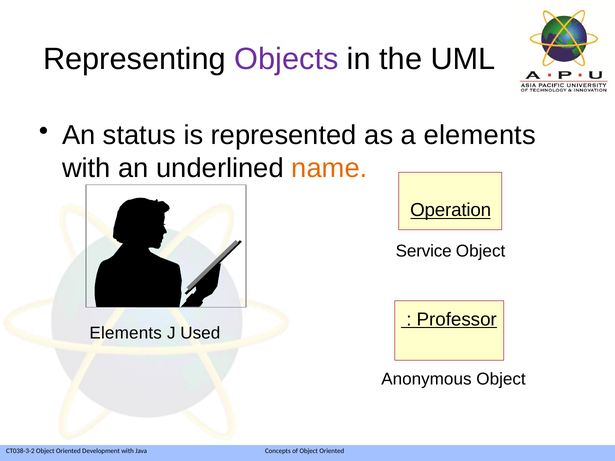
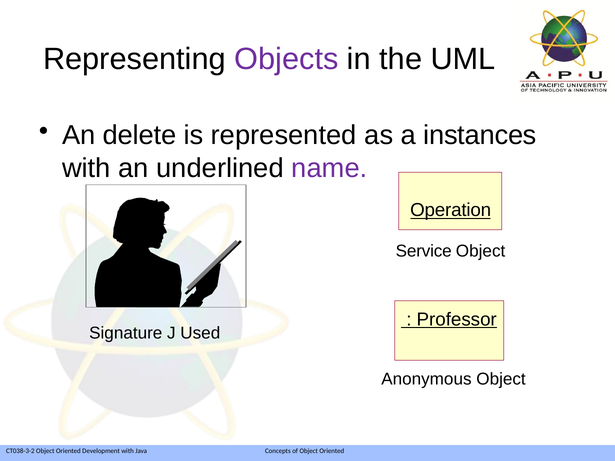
status: status -> delete
a elements: elements -> instances
name colour: orange -> purple
Elements at (126, 333): Elements -> Signature
